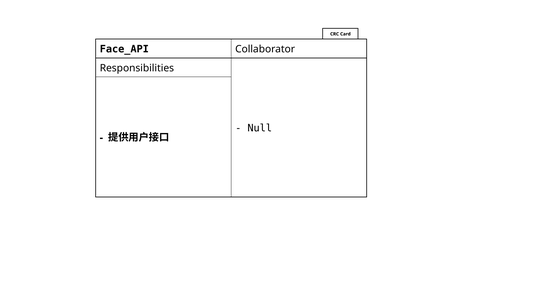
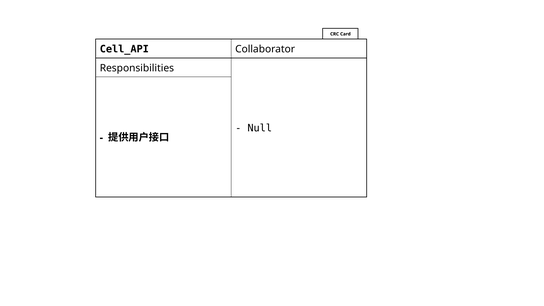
Face_API: Face_API -> Cell_API
